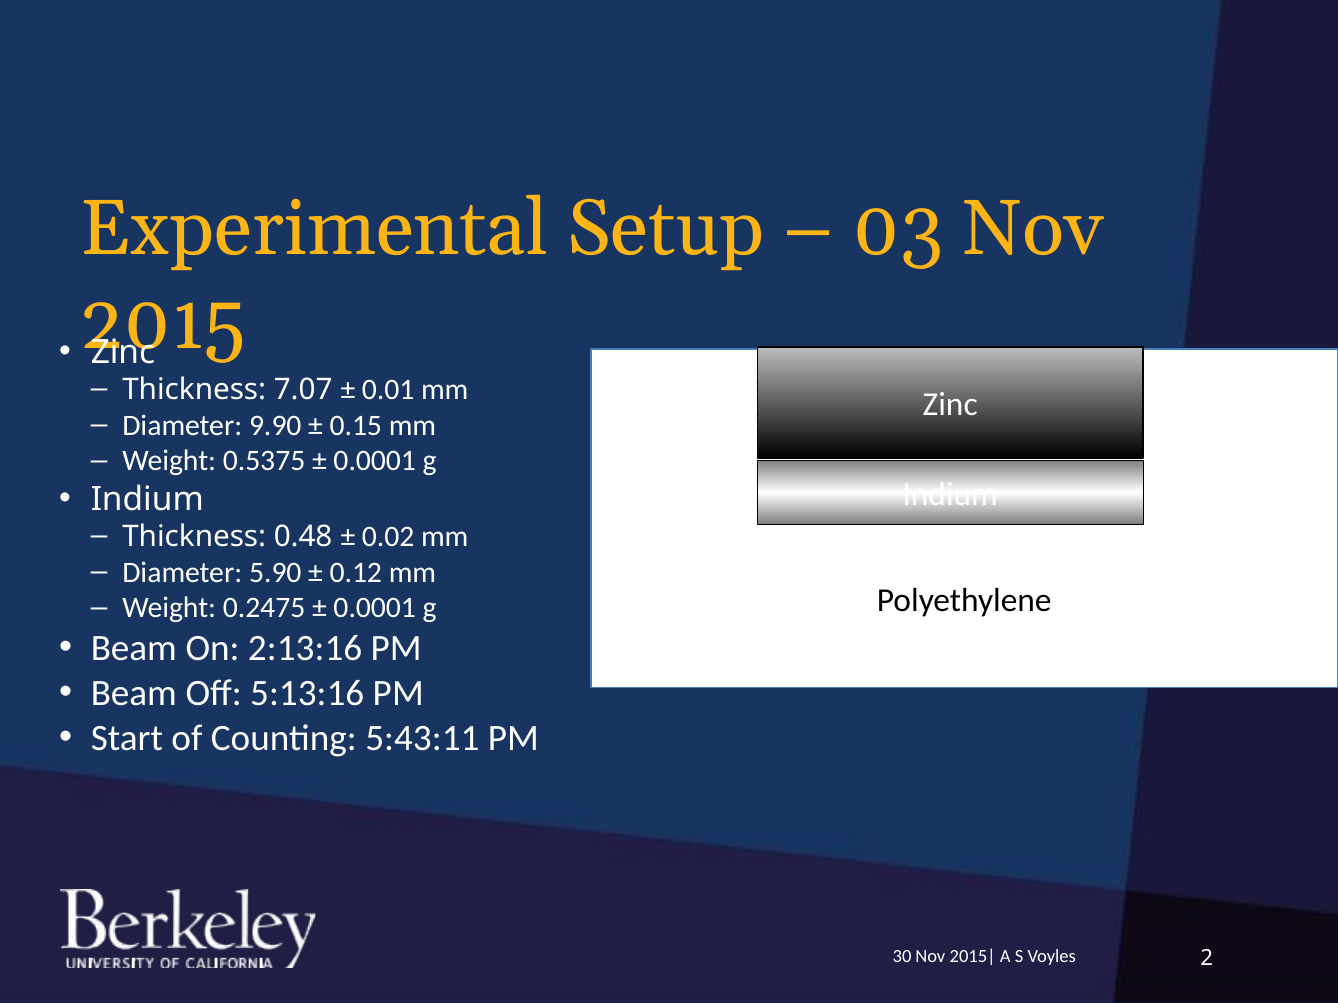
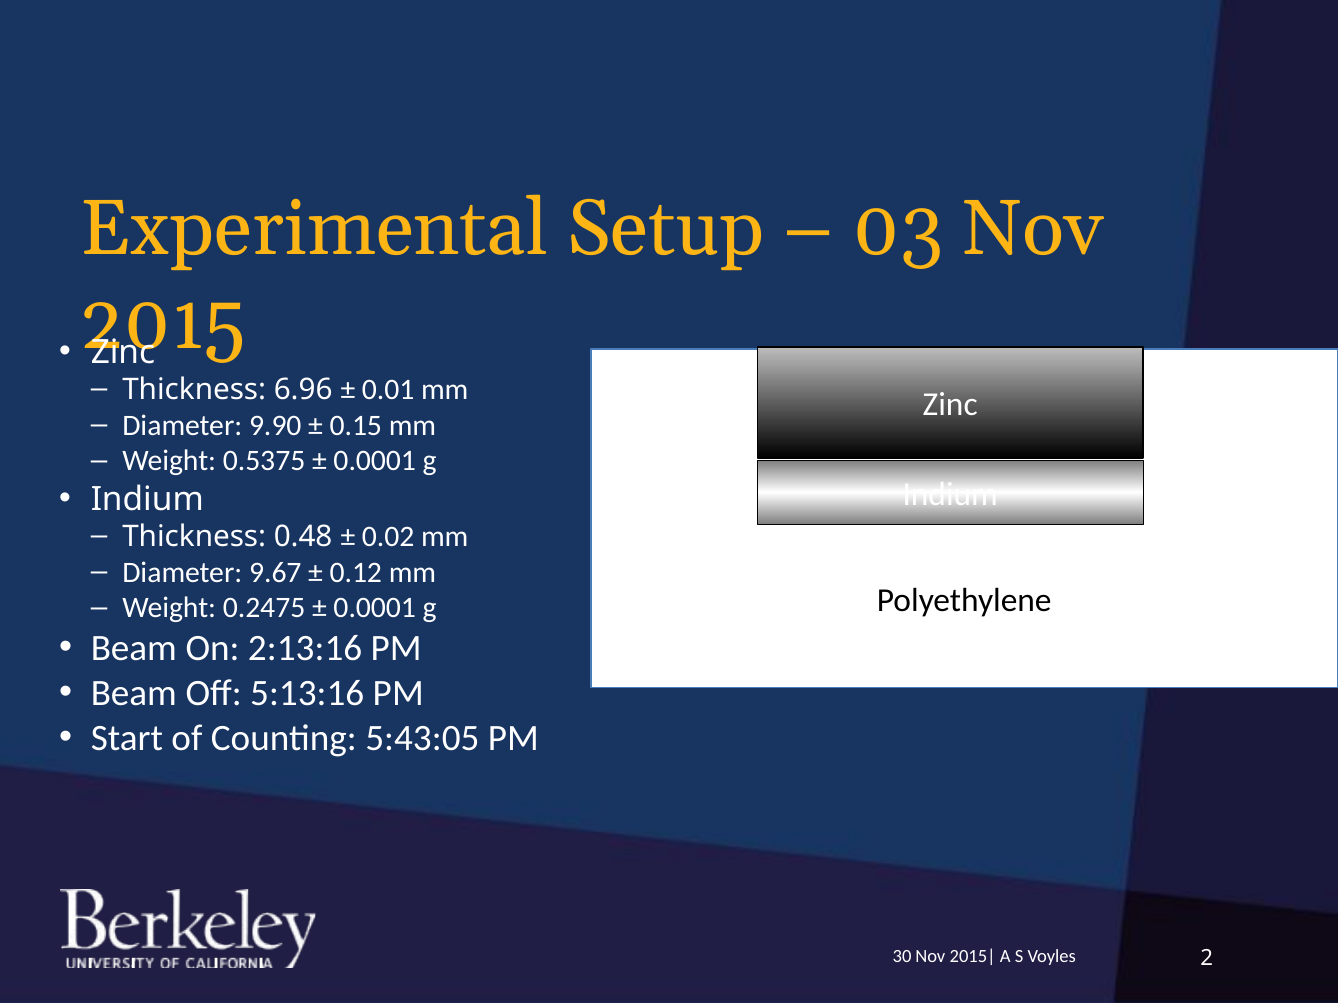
7.07: 7.07 -> 6.96
5.90: 5.90 -> 9.67
5:43:11: 5:43:11 -> 5:43:05
